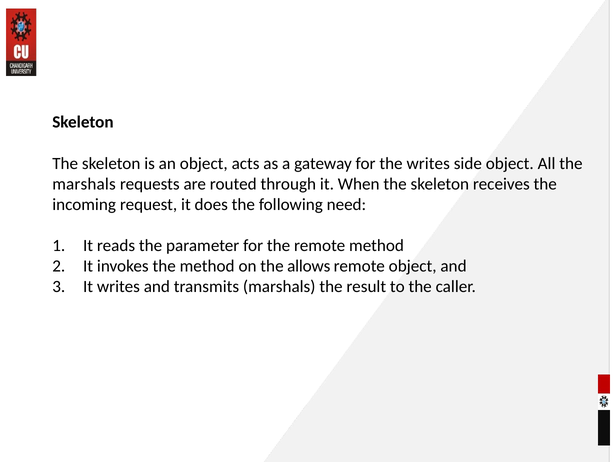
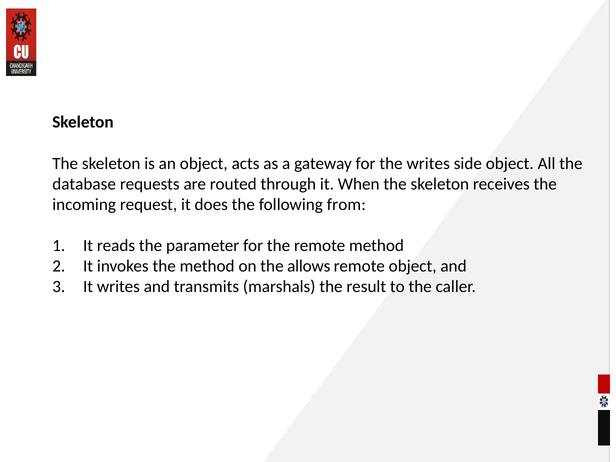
marshals at (84, 184): marshals -> database
need: need -> from
